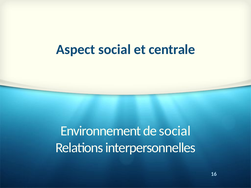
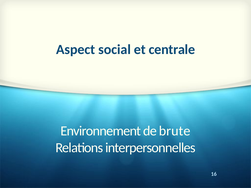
de social: social -> brute
